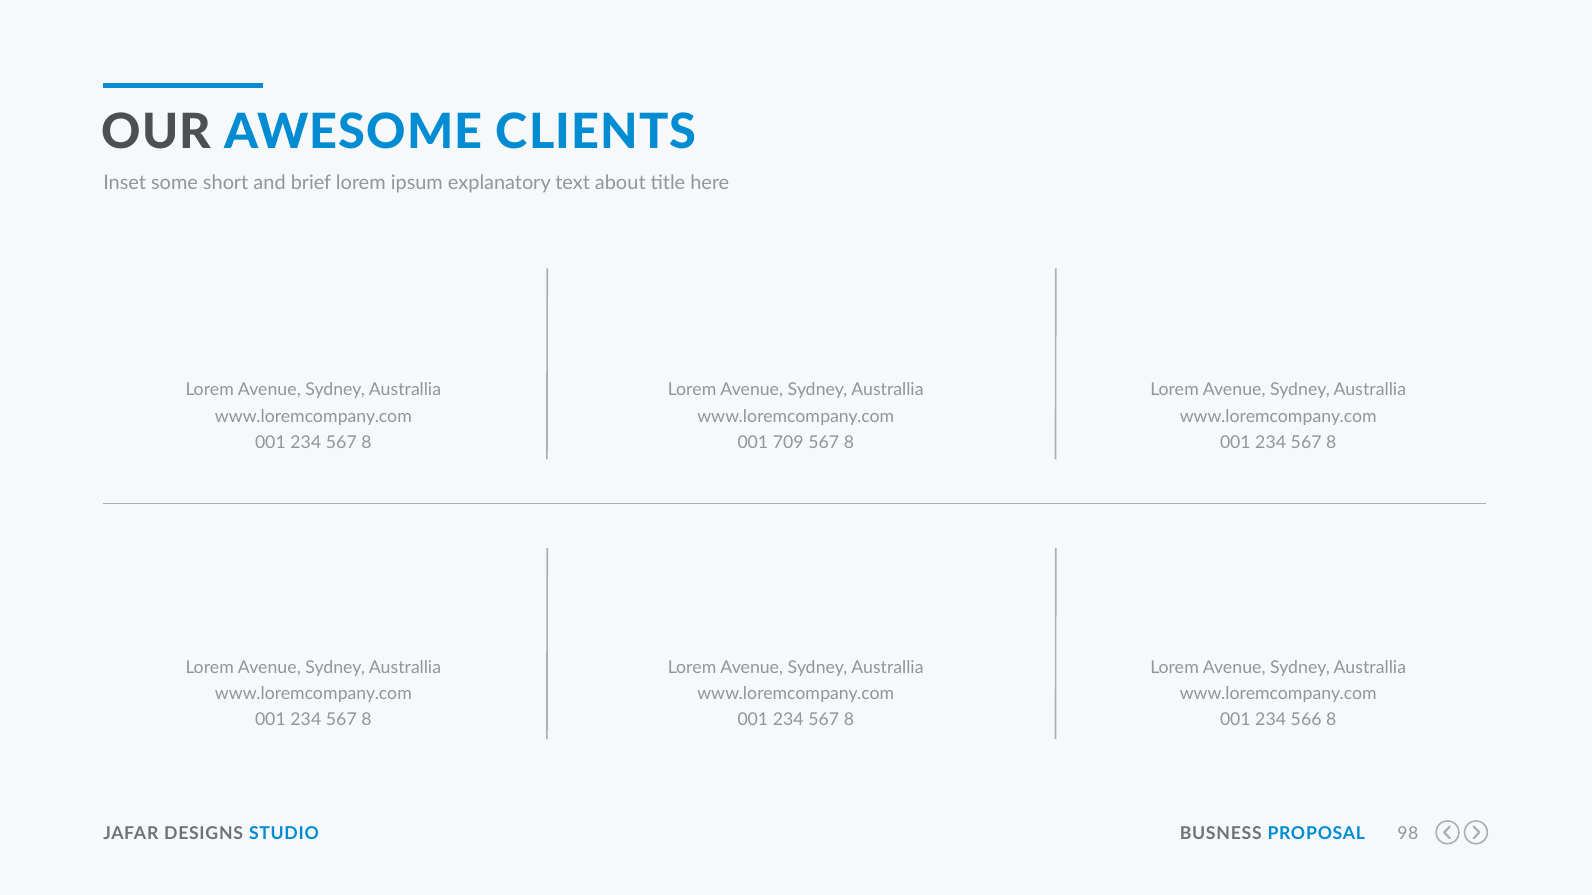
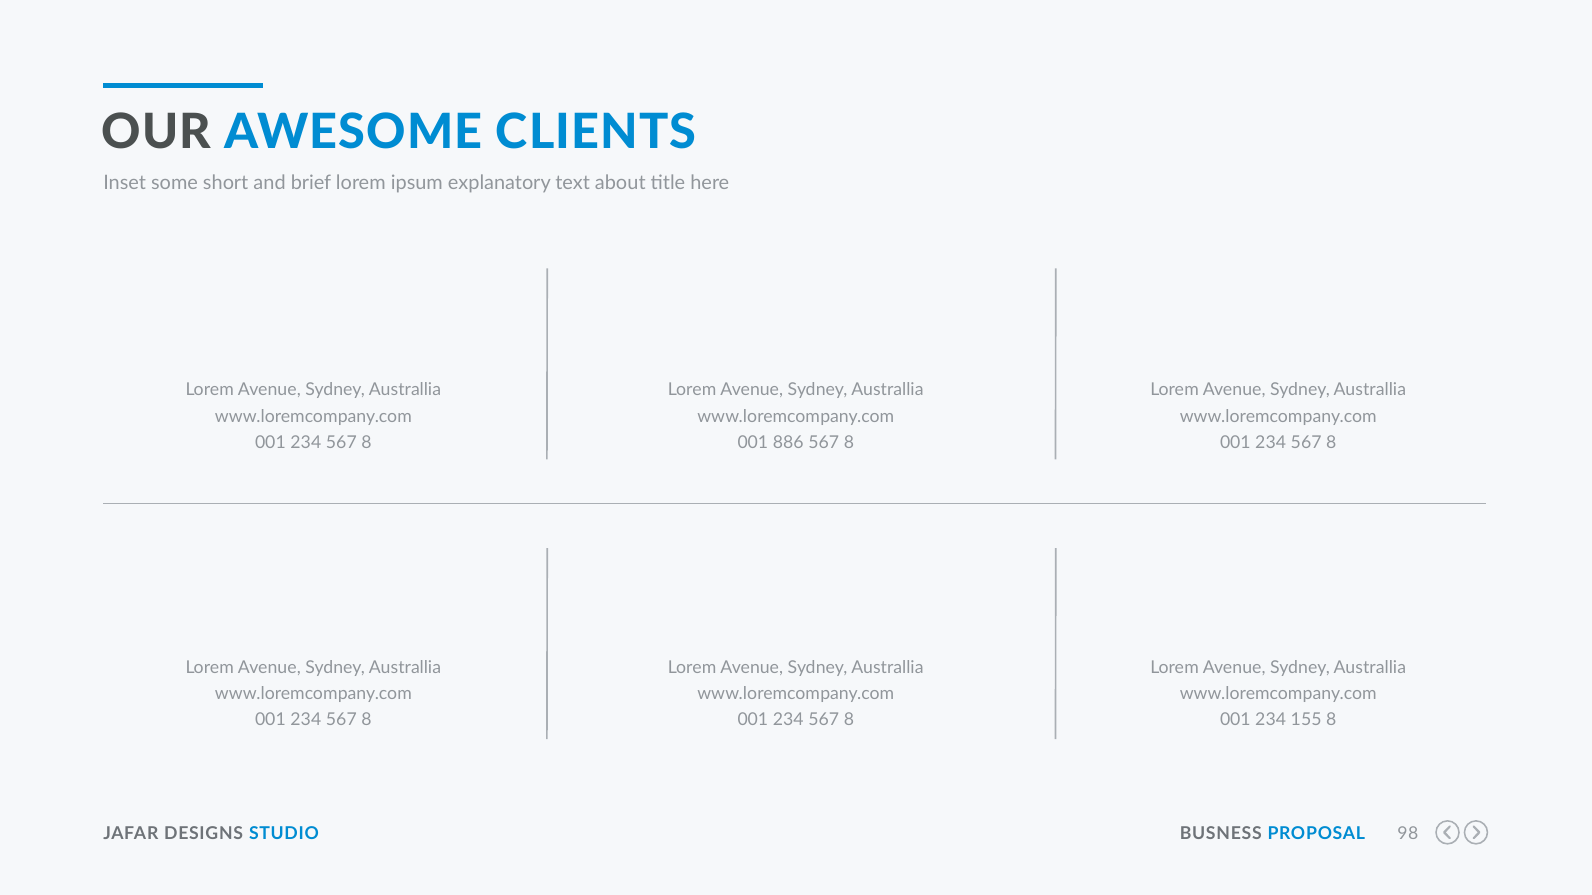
709: 709 -> 886
566: 566 -> 155
